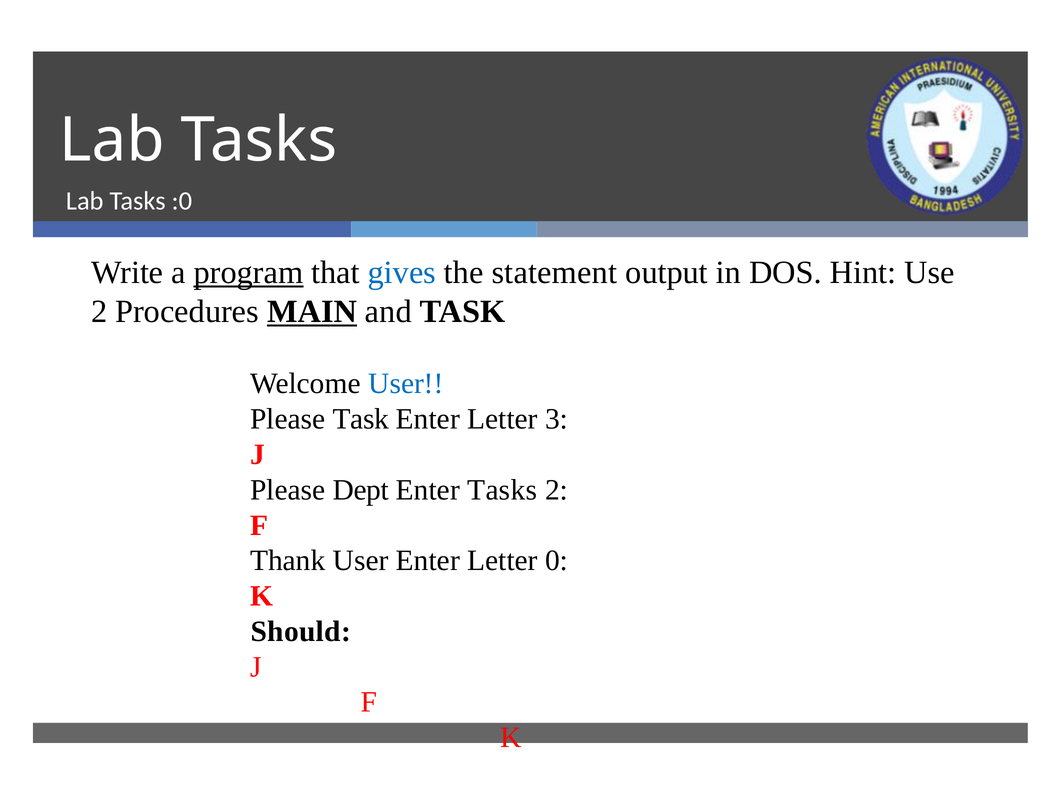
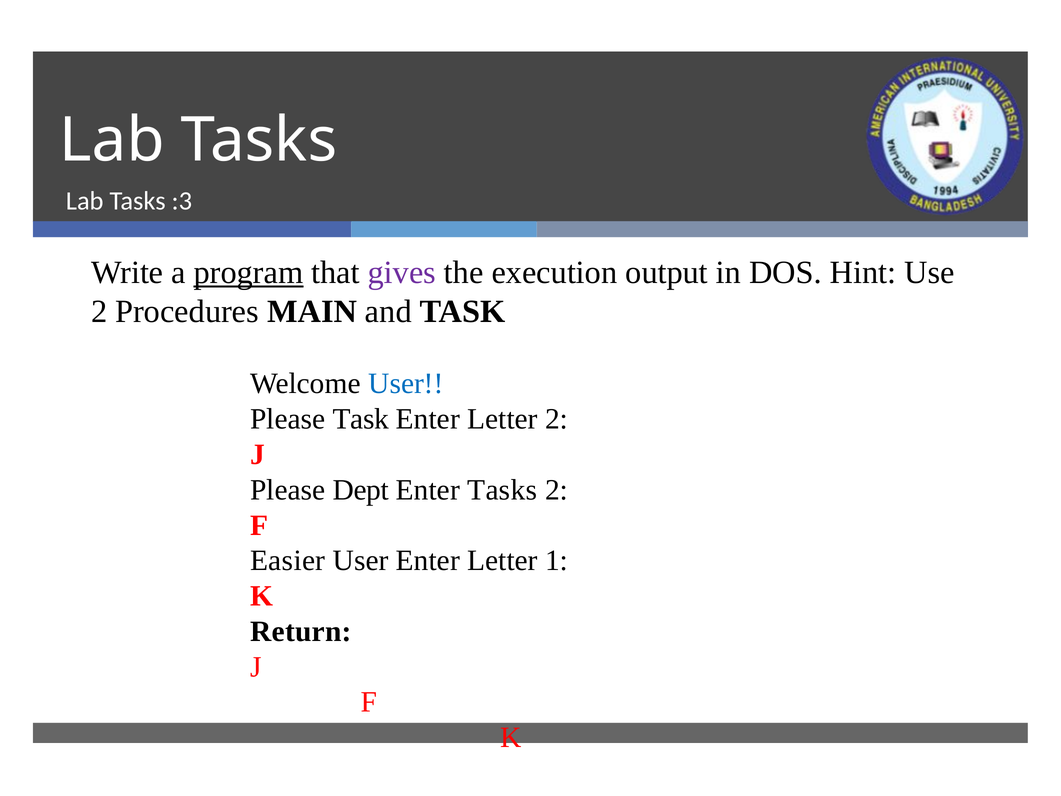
:0: :0 -> :3
gives colour: blue -> purple
statement: statement -> execution
MAIN underline: present -> none
Letter 3: 3 -> 2
Thank: Thank -> Easier
0: 0 -> 1
Should: Should -> Return
